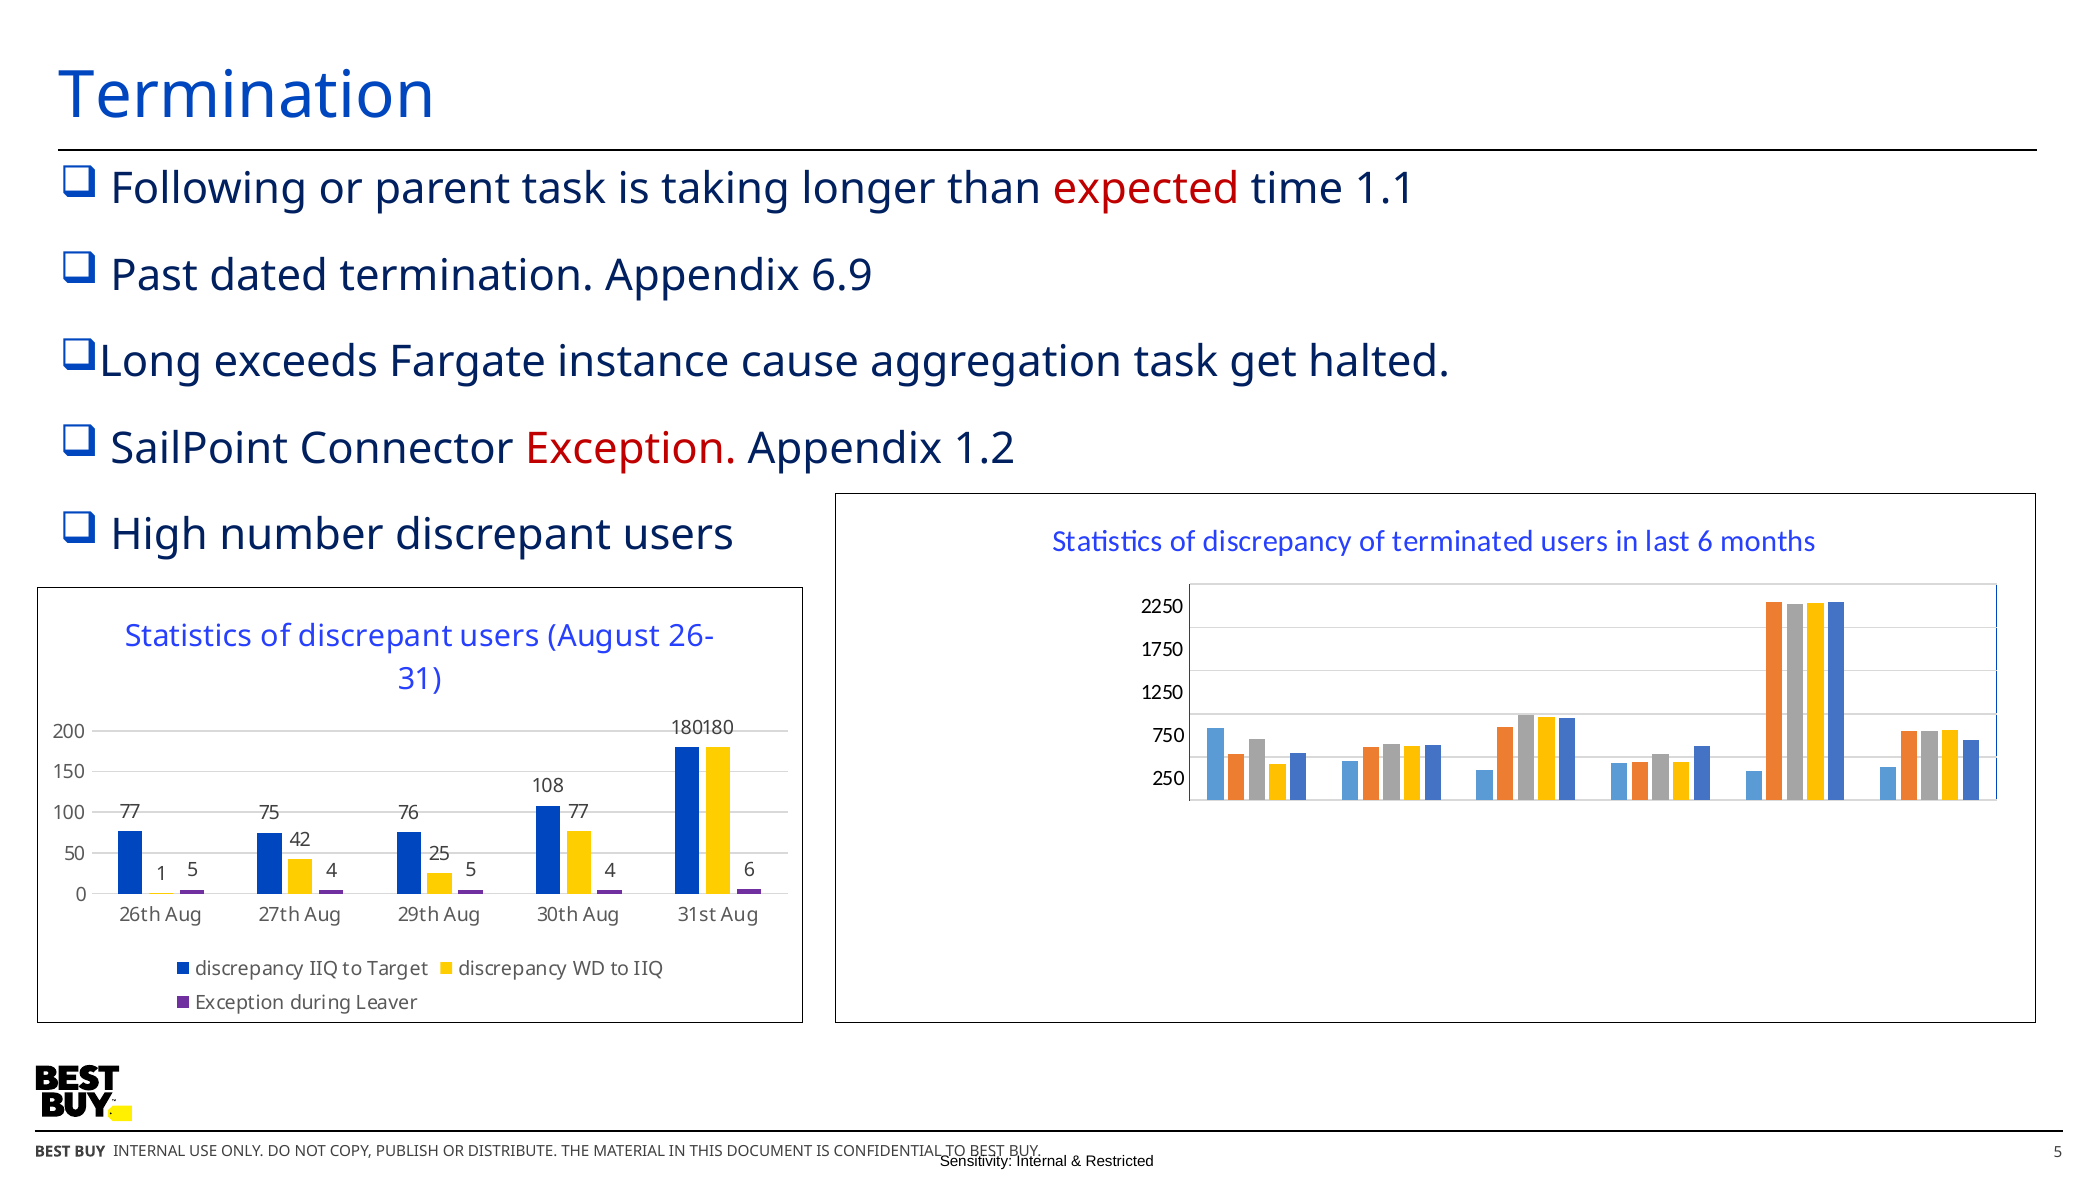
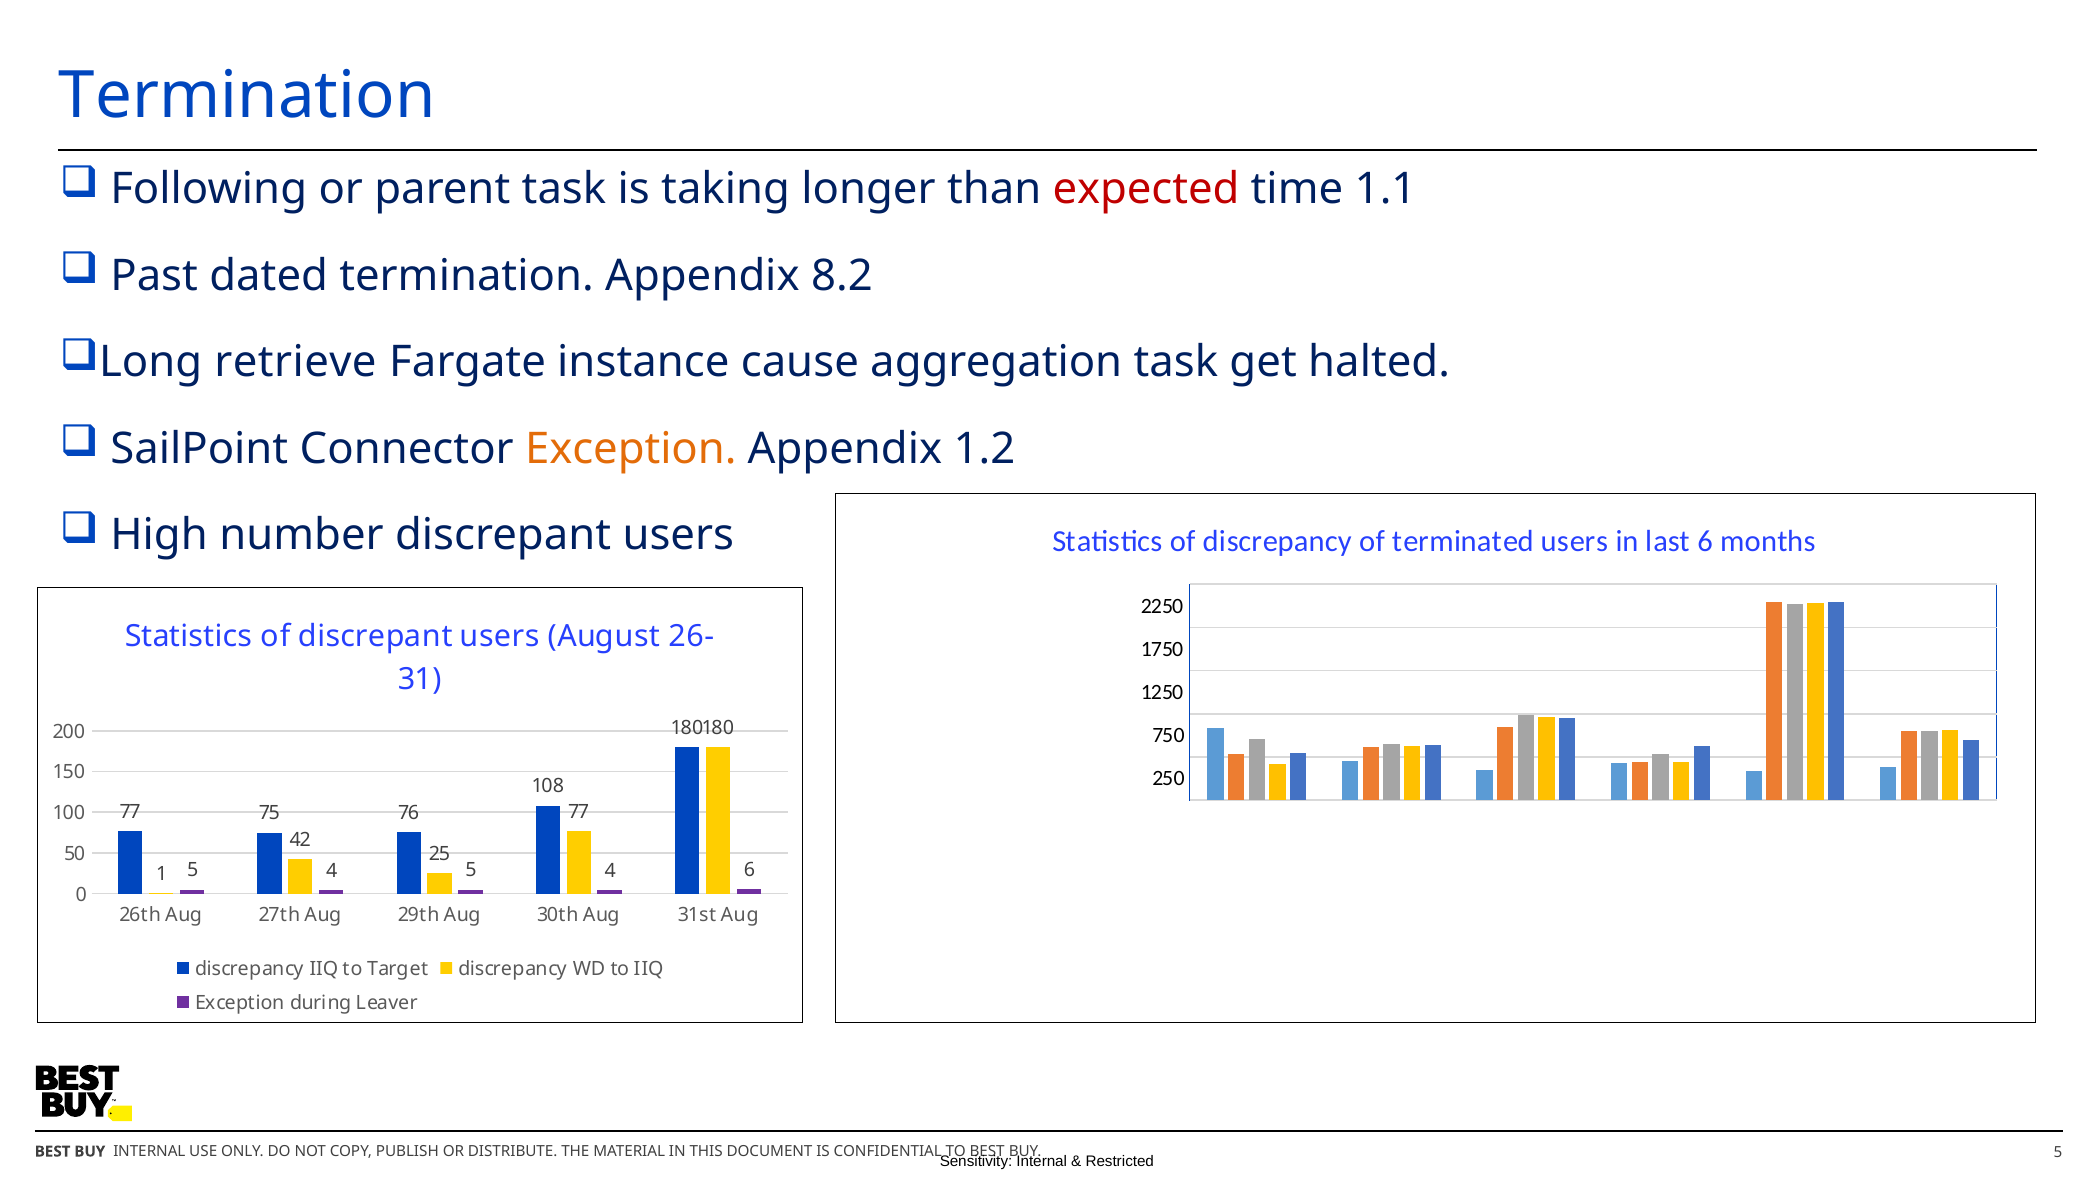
6.9: 6.9 -> 8.2
exceeds: exceeds -> retrieve
Exception at (631, 449) colour: red -> orange
